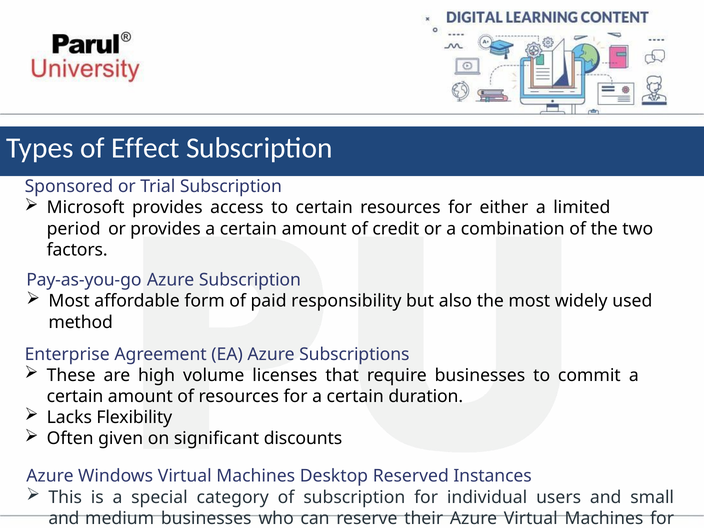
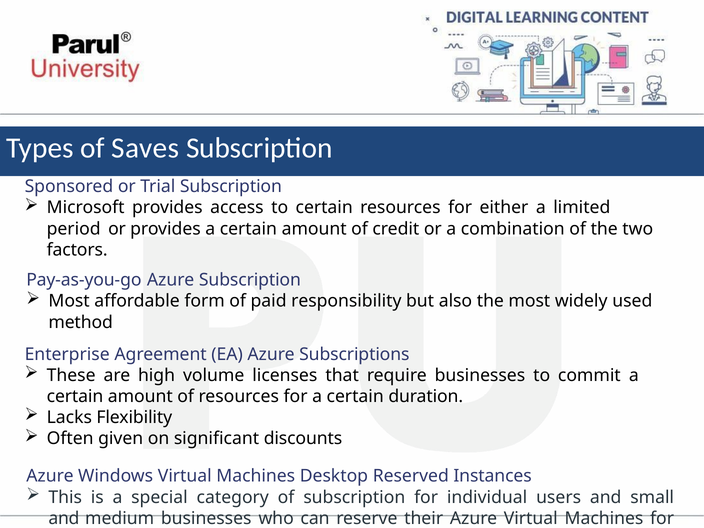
Effect: Effect -> Saves
